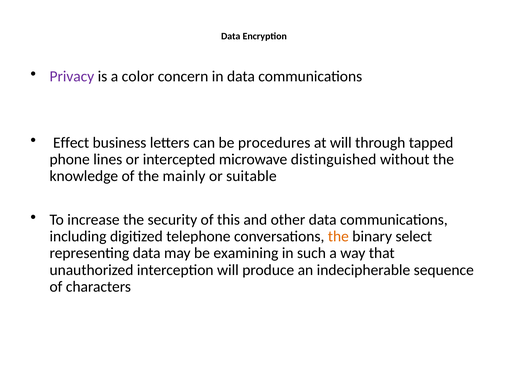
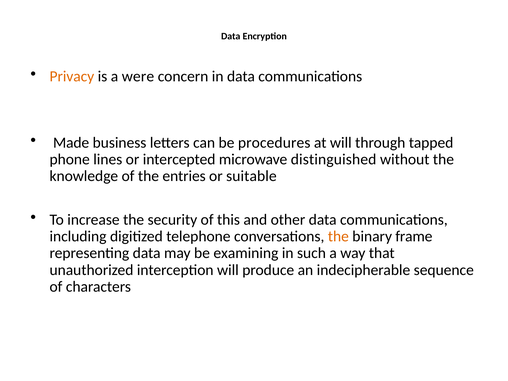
Privacy colour: purple -> orange
color: color -> were
Effect: Effect -> Made
mainly: mainly -> entries
select: select -> frame
